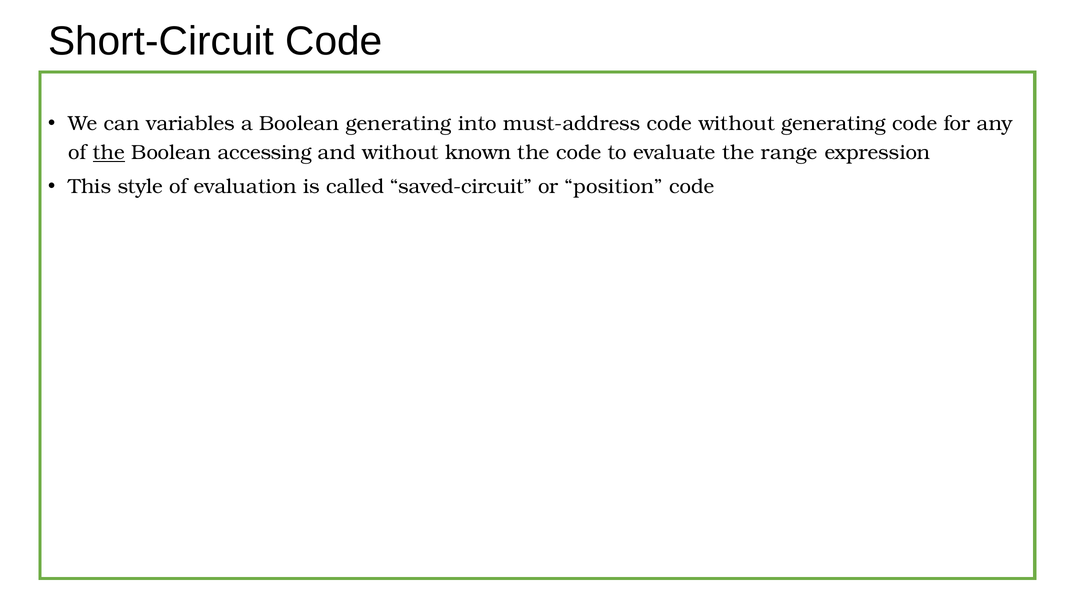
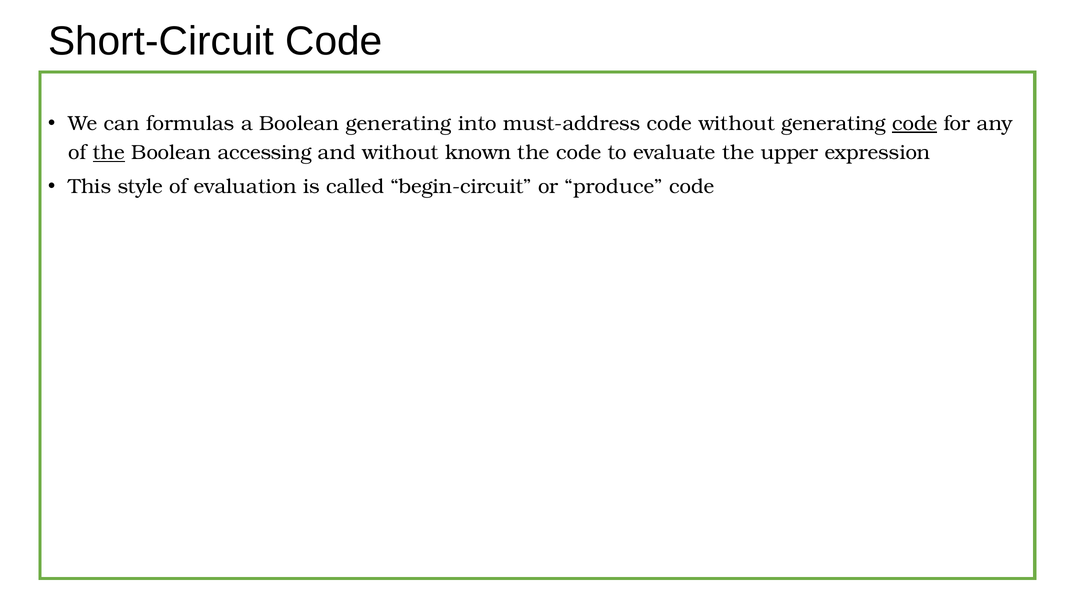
variables: variables -> formulas
code at (915, 123) underline: none -> present
range: range -> upper
saved-circuit: saved-circuit -> begin-circuit
position: position -> produce
